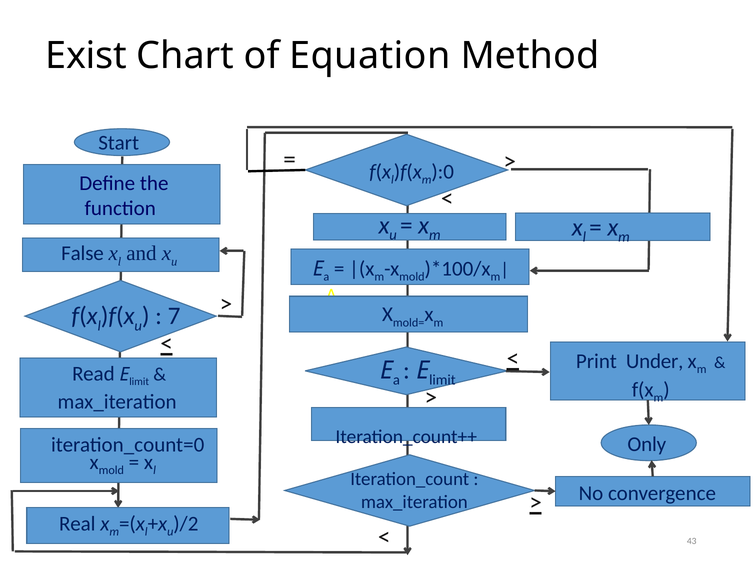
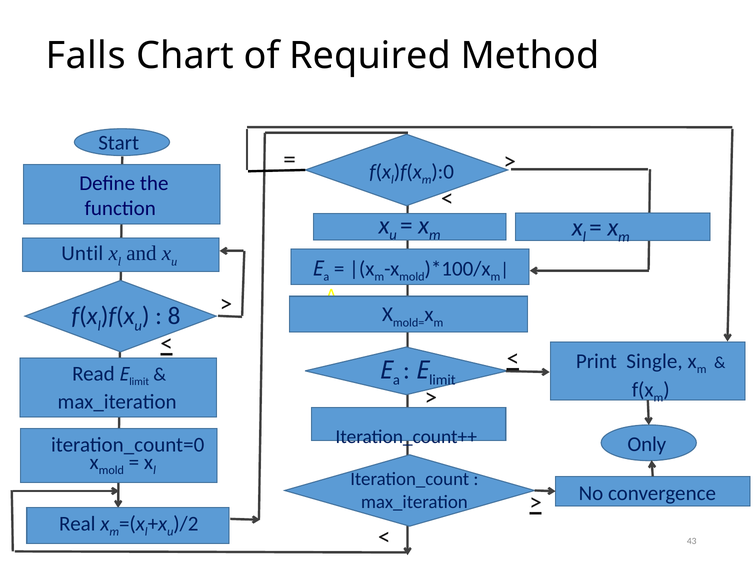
Exist: Exist -> Falls
Equation: Equation -> Required
False: False -> Until
7: 7 -> 8
Under: Under -> Single
